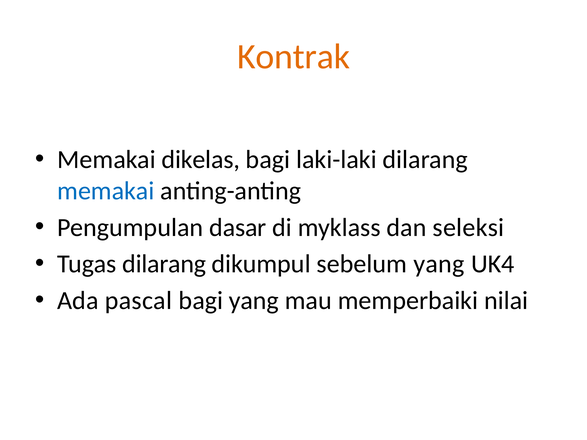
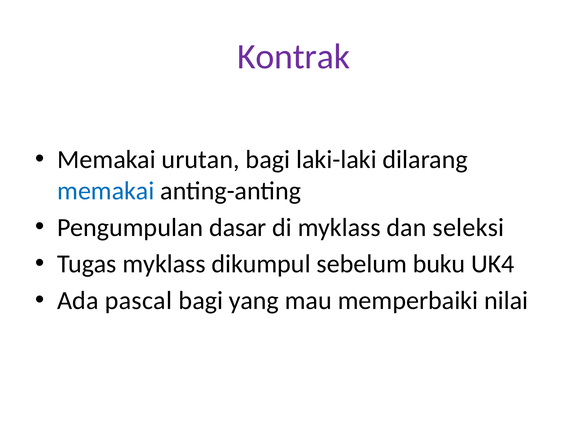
Kontrak colour: orange -> purple
dikelas: dikelas -> urutan
Tugas dilarang: dilarang -> myklass
sebelum yang: yang -> buku
